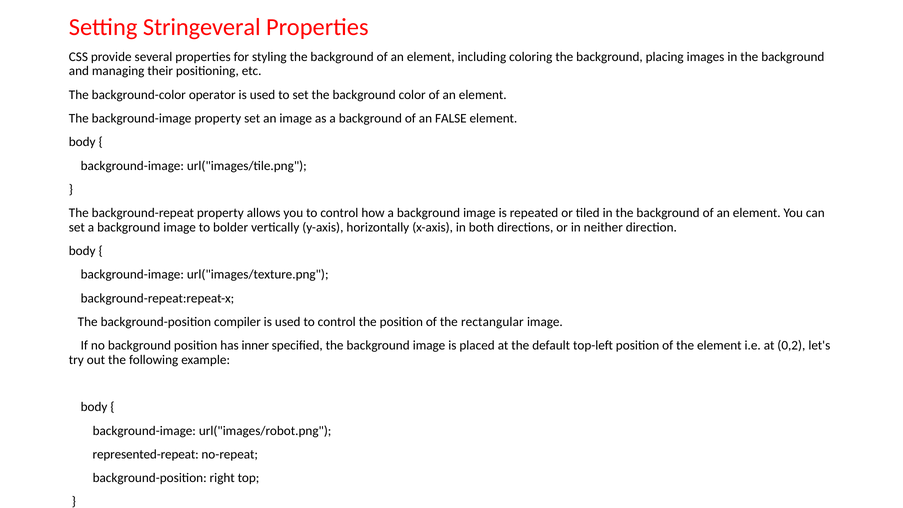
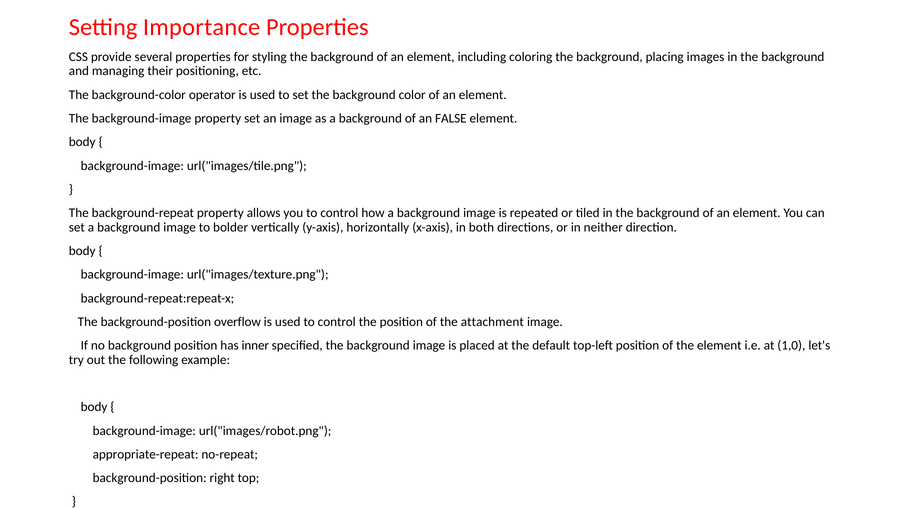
Stringeveral: Stringeveral -> Importance
compiler: compiler -> overflow
rectangular: rectangular -> attachment
0,2: 0,2 -> 1,0
represented-repeat: represented-repeat -> appropriate-repeat
